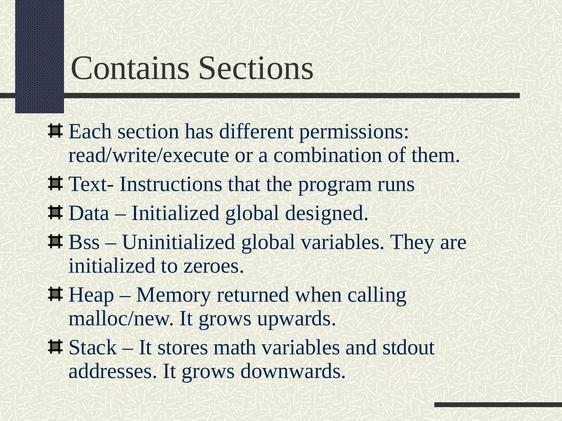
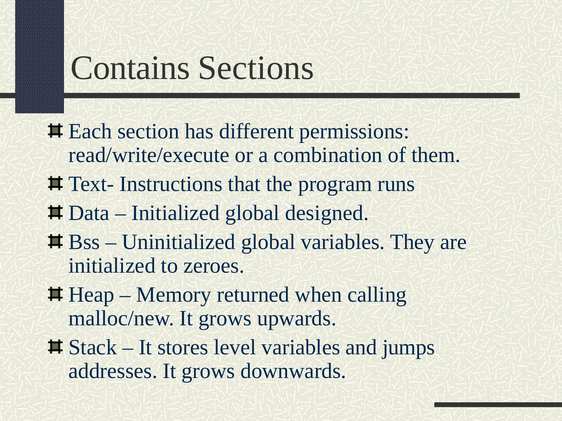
math: math -> level
stdout: stdout -> jumps
